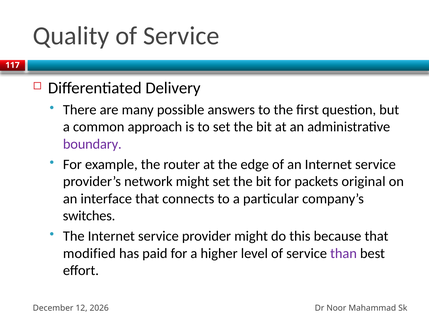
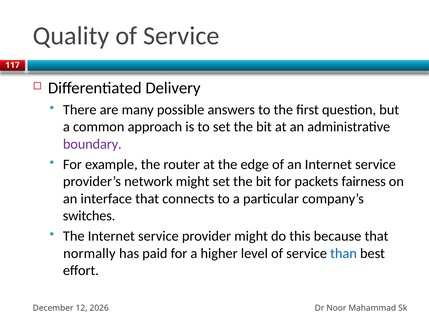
original: original -> fairness
modified: modified -> normally
than colour: purple -> blue
